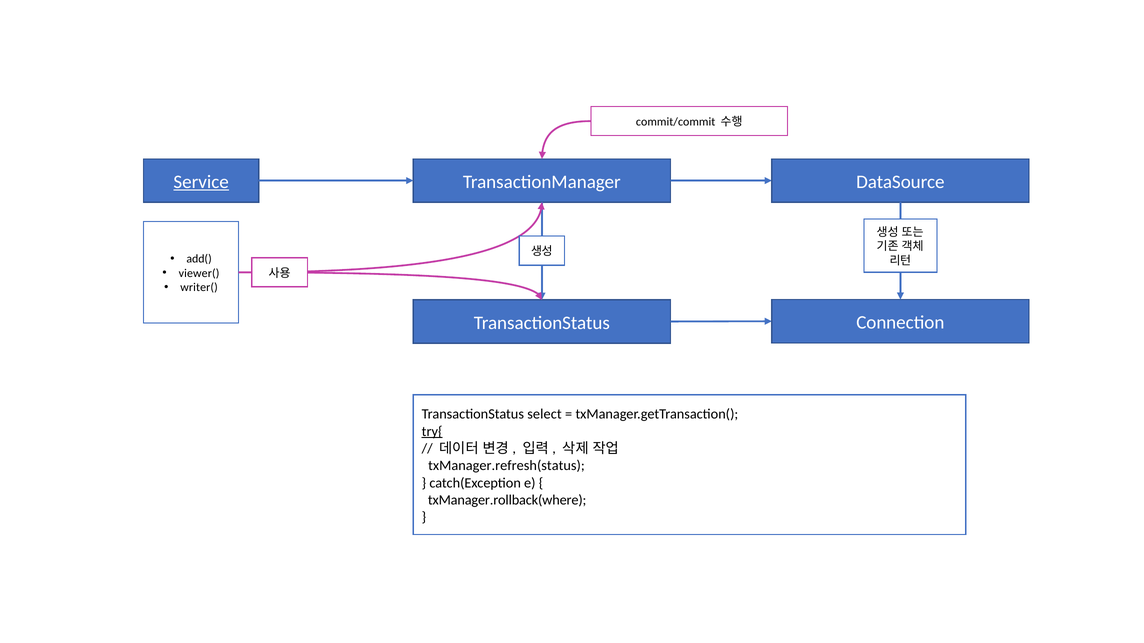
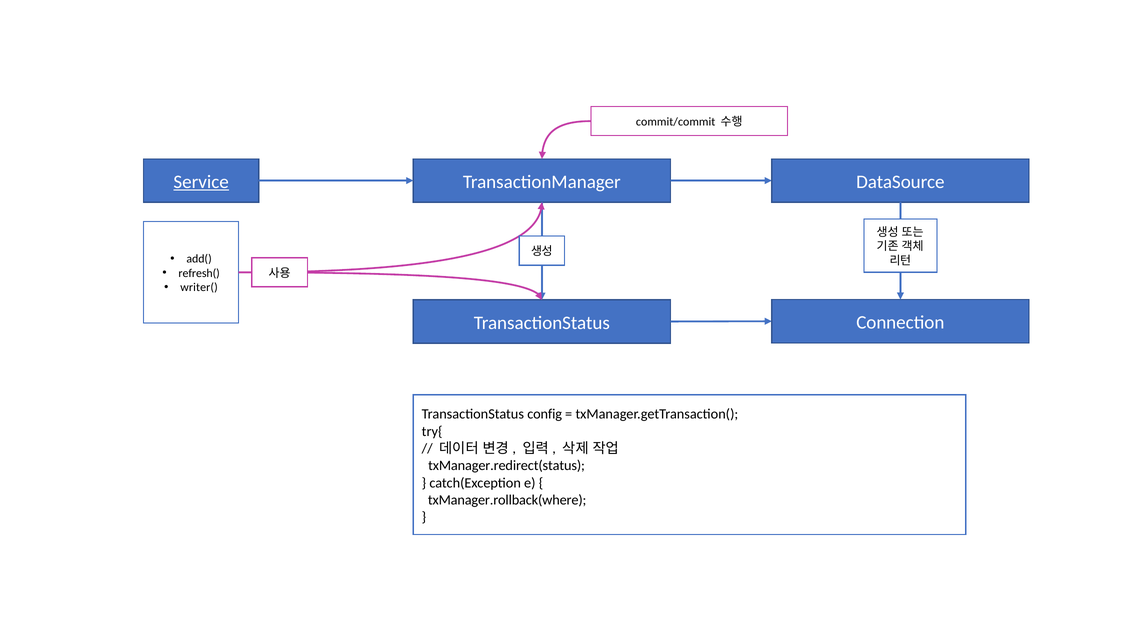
viewer(: viewer( -> refresh(
select: select -> config
try{ underline: present -> none
txManager.refresh(status: txManager.refresh(status -> txManager.redirect(status
